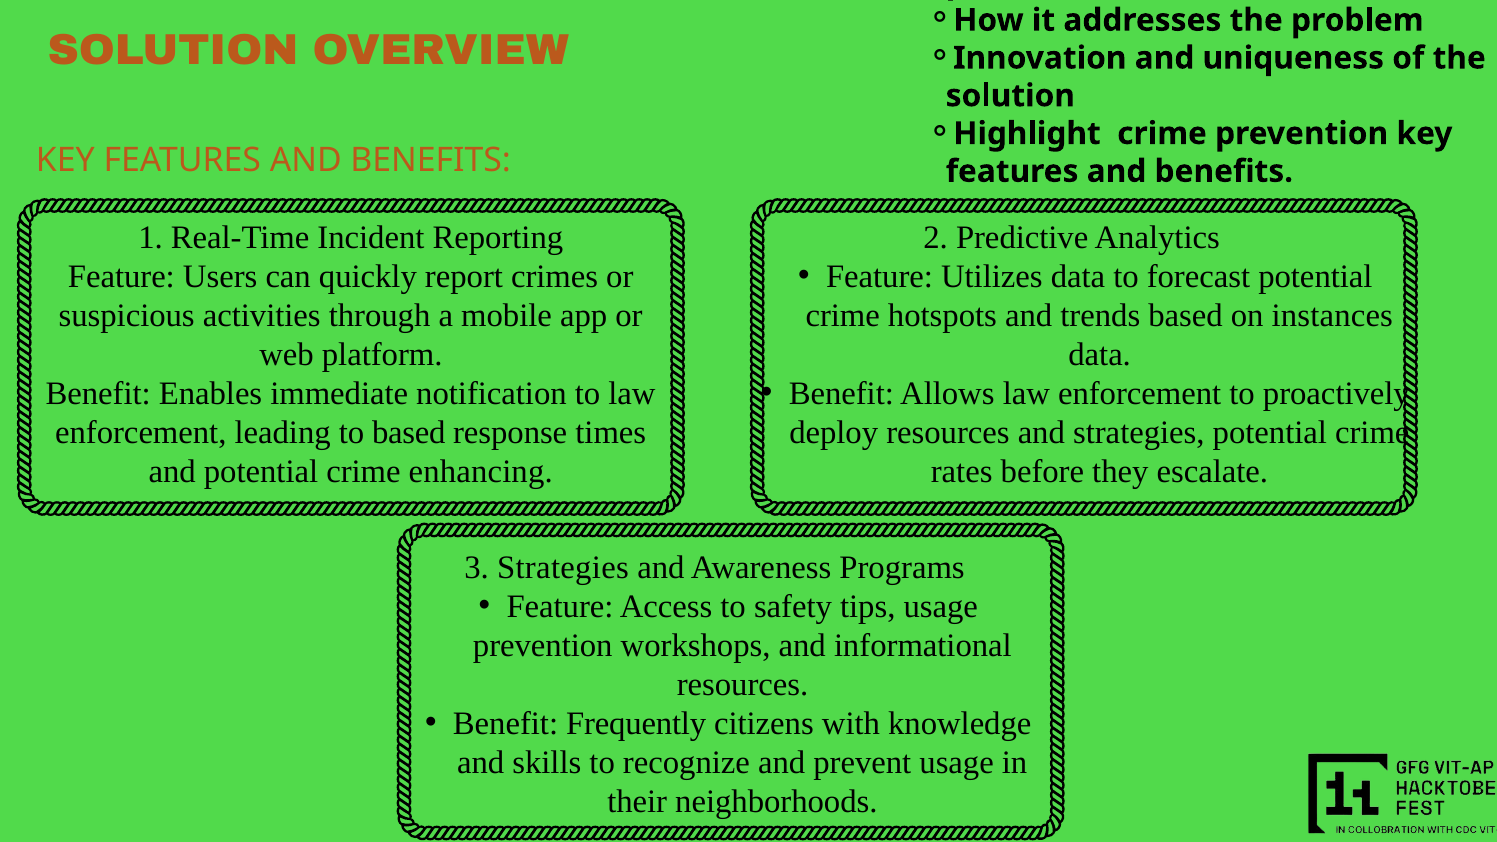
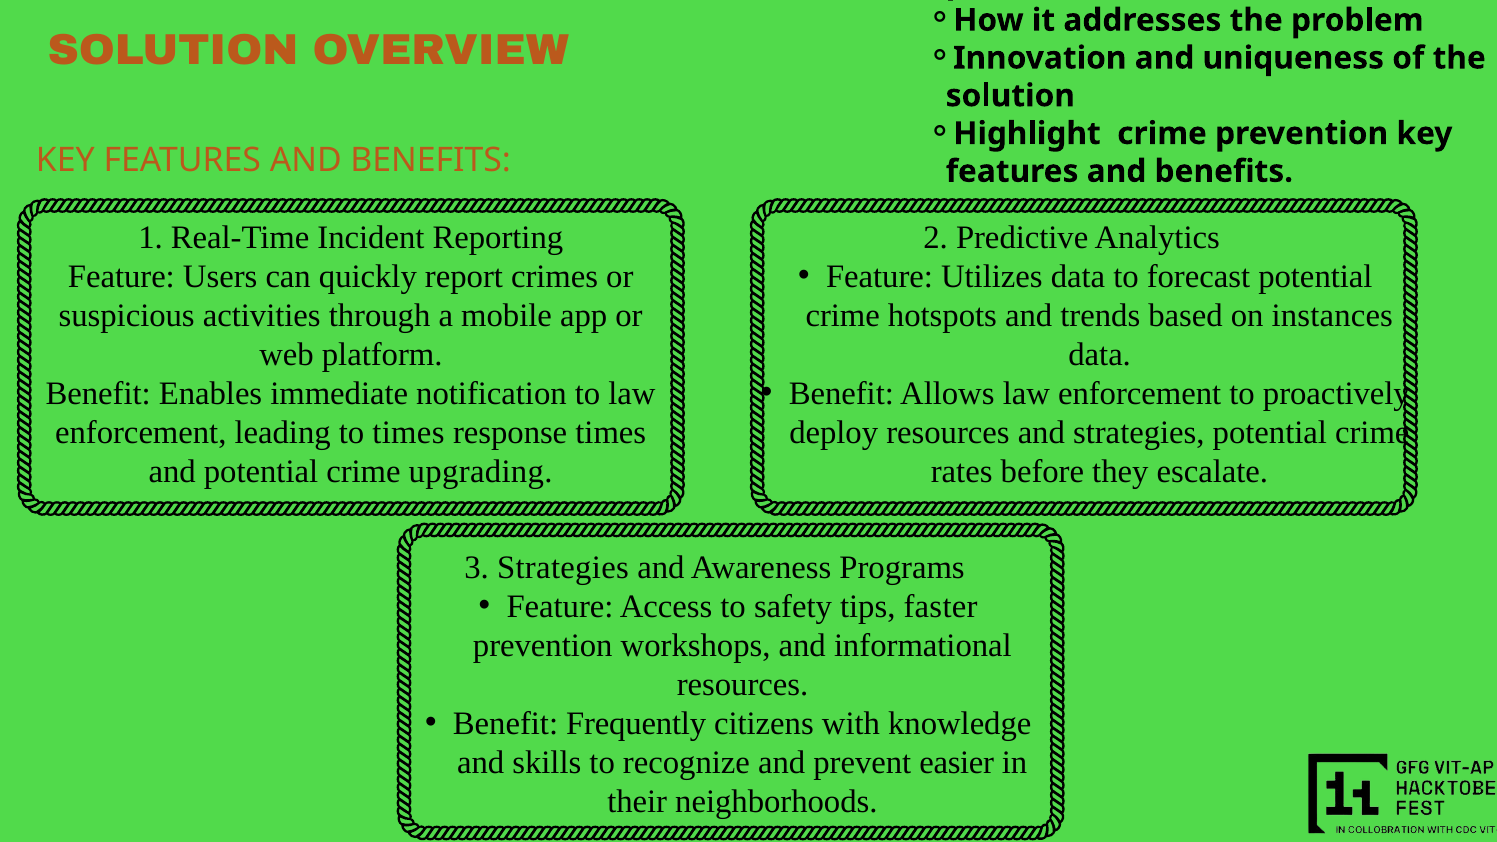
to based: based -> times
enhancing: enhancing -> upgrading
tips usage: usage -> faster
prevent usage: usage -> easier
